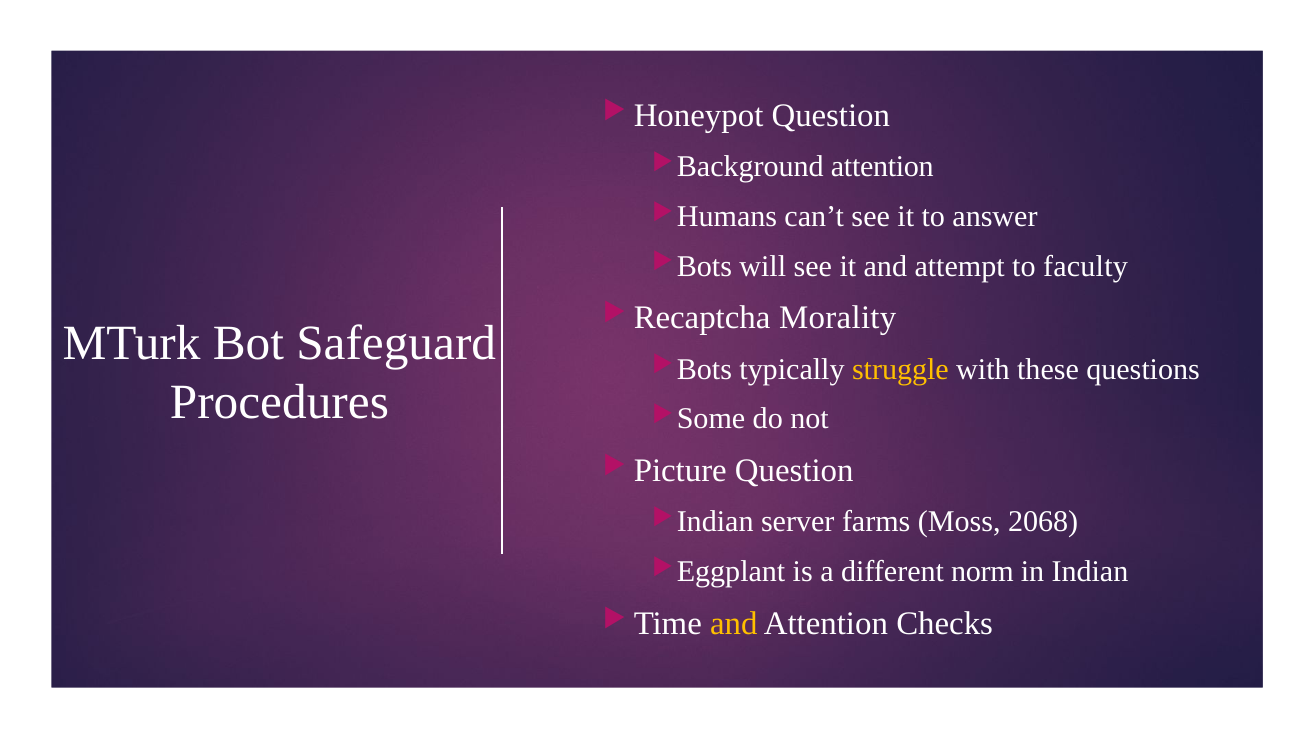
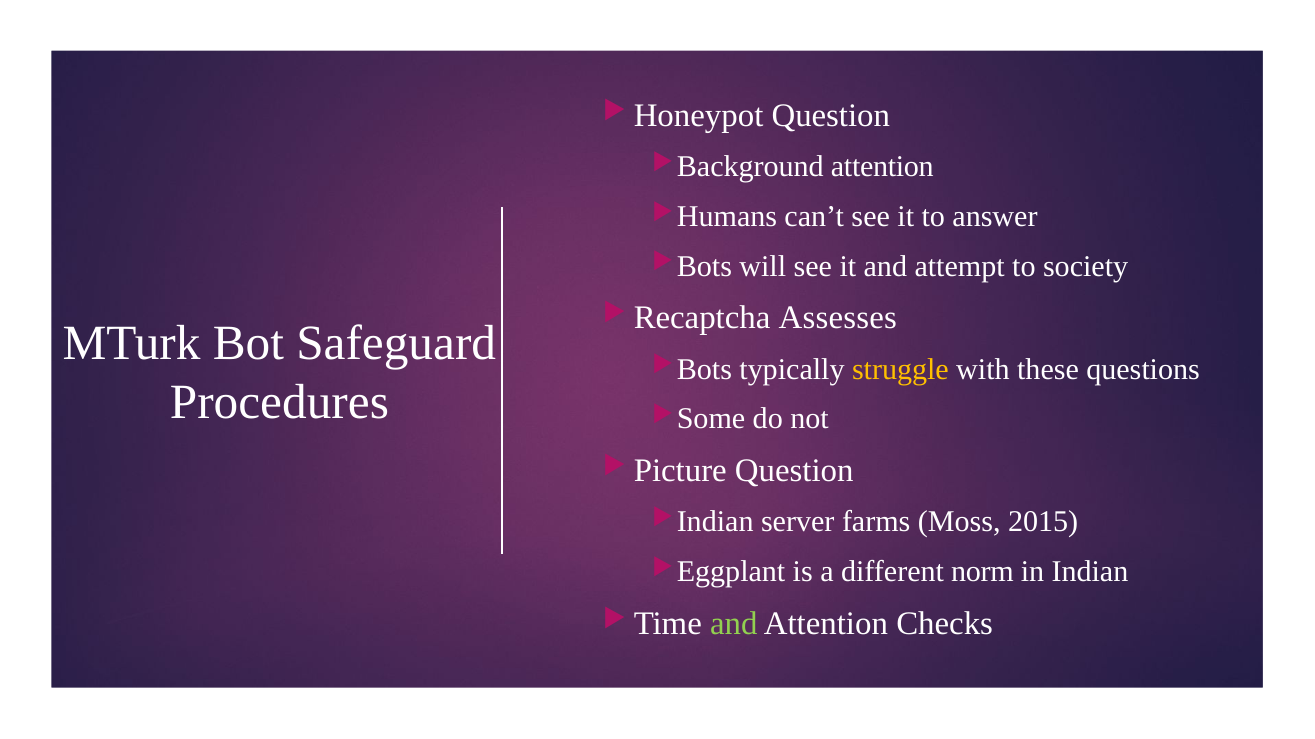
faculty: faculty -> society
Morality: Morality -> Assesses
2068: 2068 -> 2015
and at (734, 624) colour: yellow -> light green
